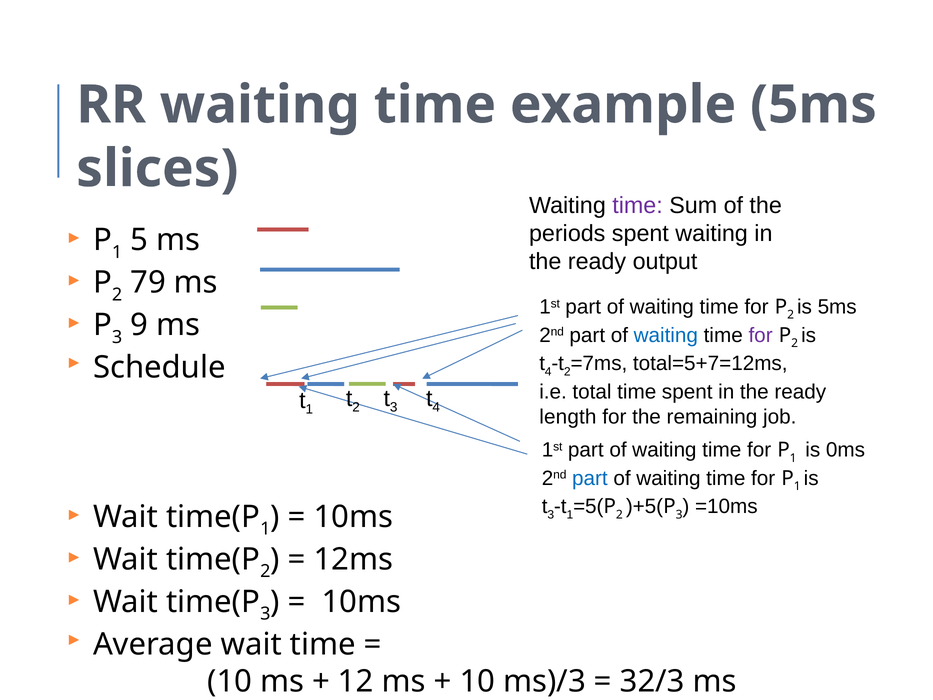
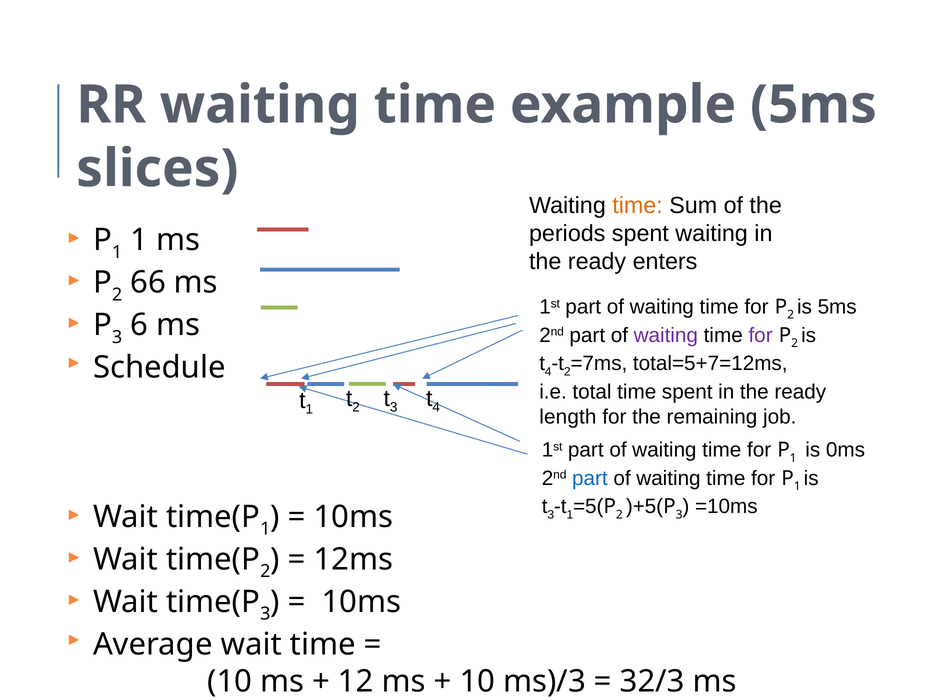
time at (638, 206) colour: purple -> orange
5 at (139, 240): 5 -> 1
output: output -> enters
79: 79 -> 66
9: 9 -> 6
waiting at (666, 335) colour: blue -> purple
